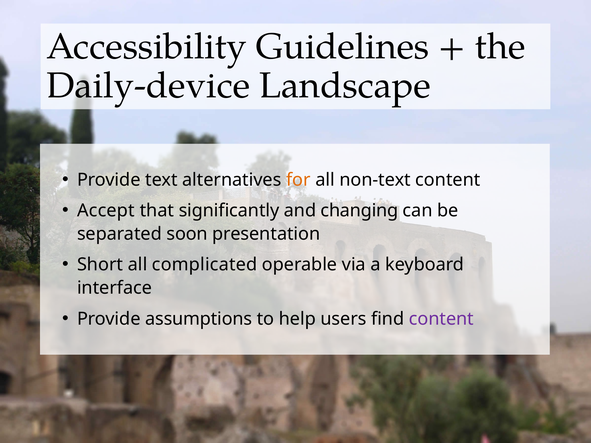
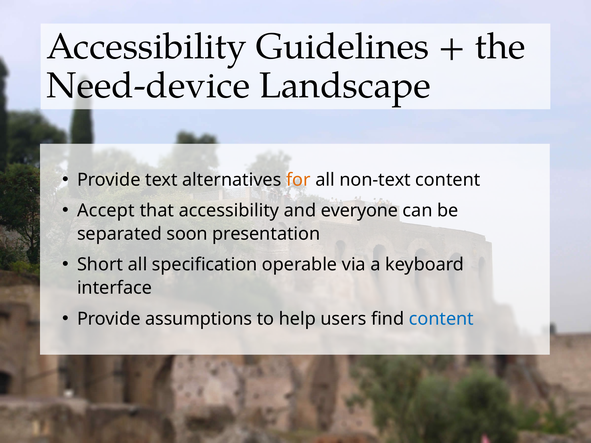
Daily-device: Daily-device -> Need-device
that significantly: significantly -> accessibility
changing: changing -> everyone
complicated: complicated -> specification
content at (441, 319) colour: purple -> blue
